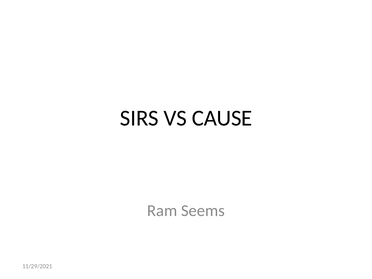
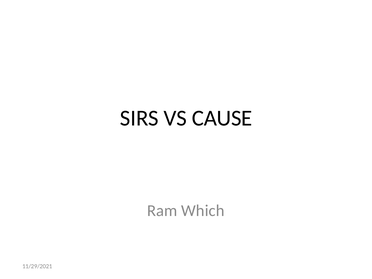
Seems: Seems -> Which
